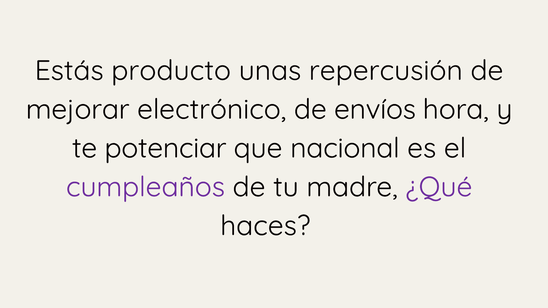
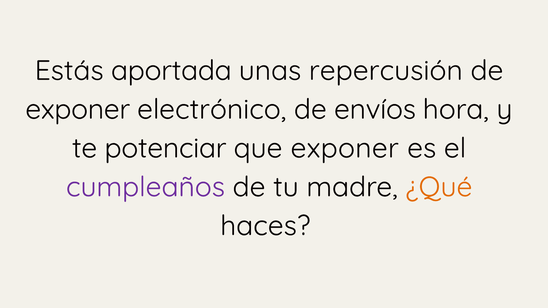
producto: producto -> aportada
mejorar at (78, 110): mejorar -> exponer
que nacional: nacional -> exponer
¿Qué colour: purple -> orange
